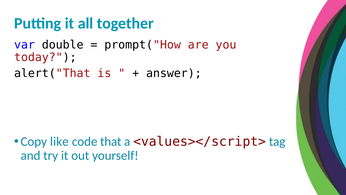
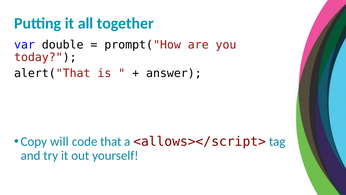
like: like -> will
<values></script>: <values></script> -> <allows></script>
